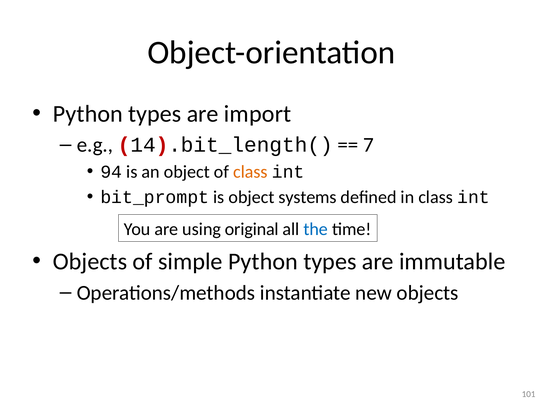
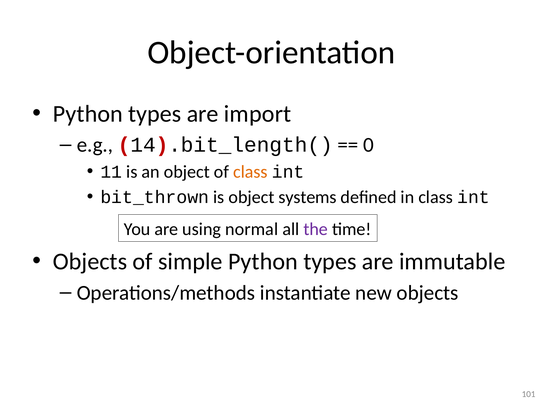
7: 7 -> 0
94: 94 -> 11
bit_prompt: bit_prompt -> bit_thrown
original: original -> normal
the colour: blue -> purple
